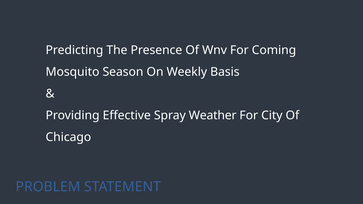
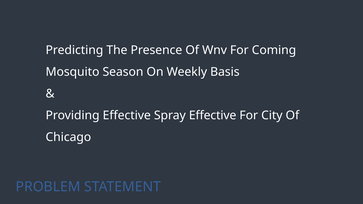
Spray Weather: Weather -> Effective
